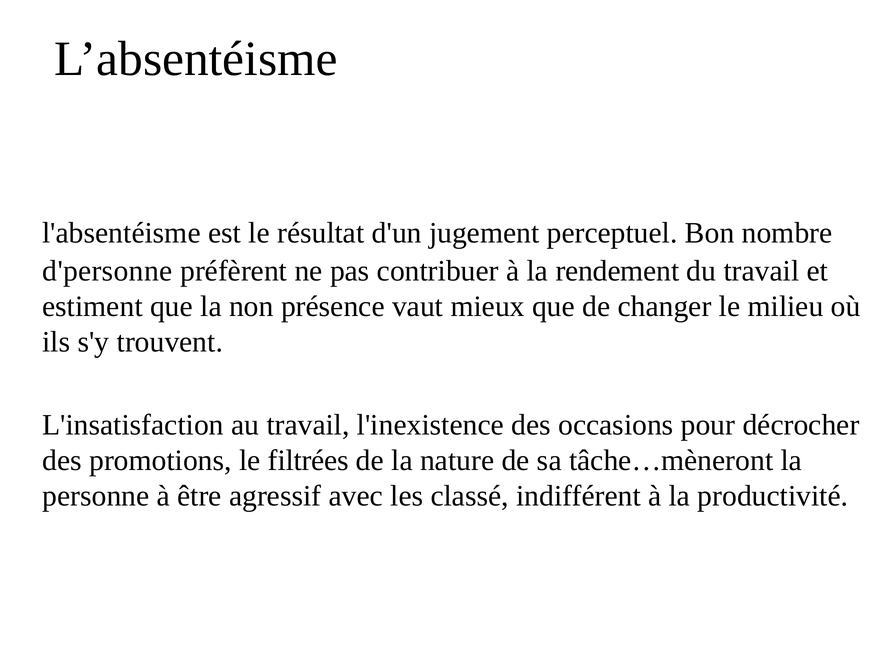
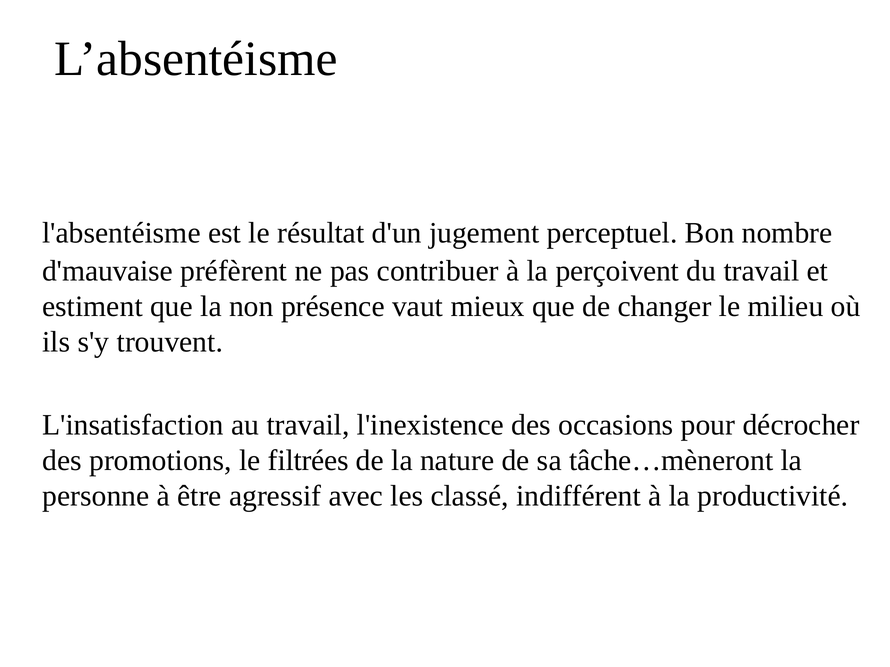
d'personne: d'personne -> d'mauvaise
rendement: rendement -> perçoivent
